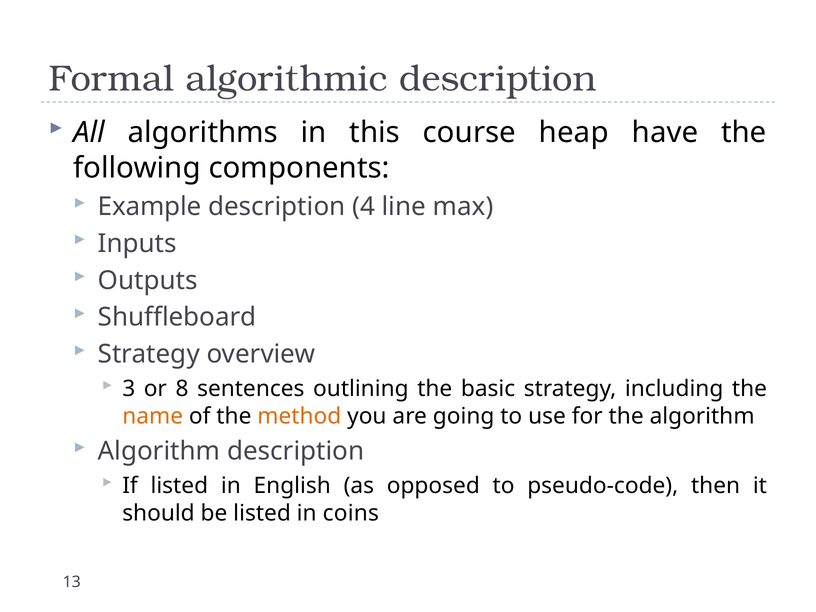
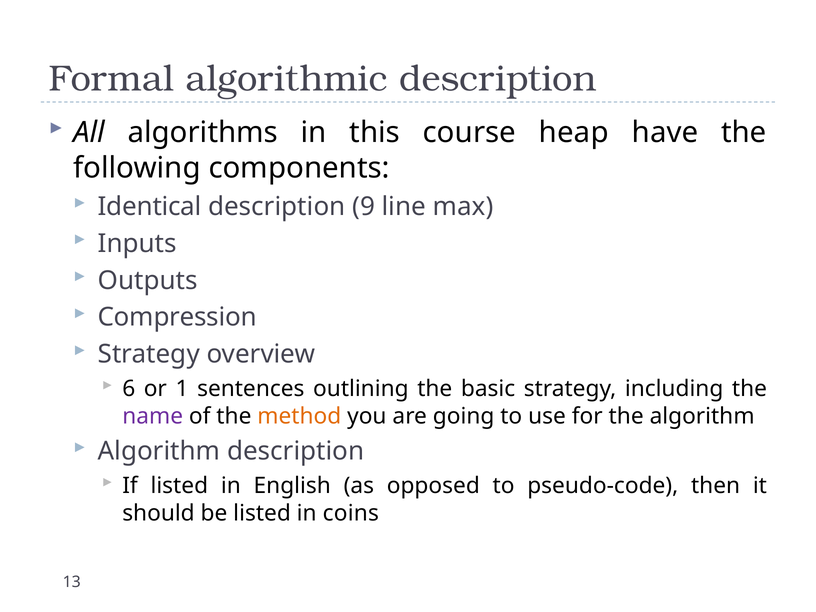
Example: Example -> Identical
4: 4 -> 9
Shuffleboard: Shuffleboard -> Compression
3: 3 -> 6
8: 8 -> 1
name colour: orange -> purple
